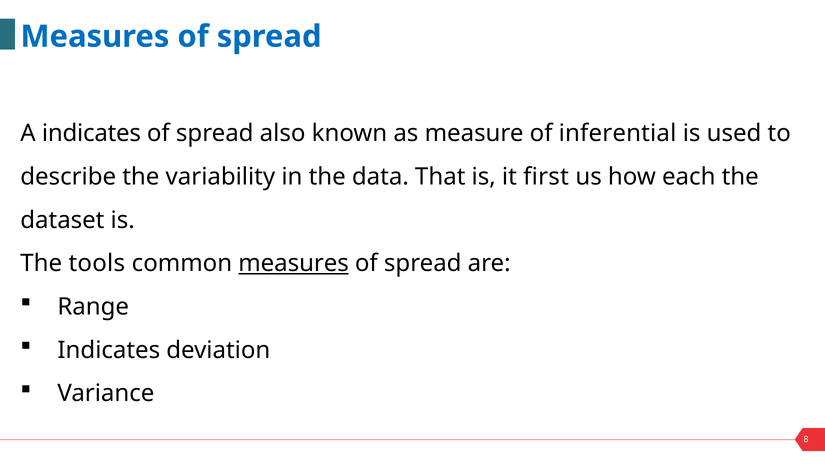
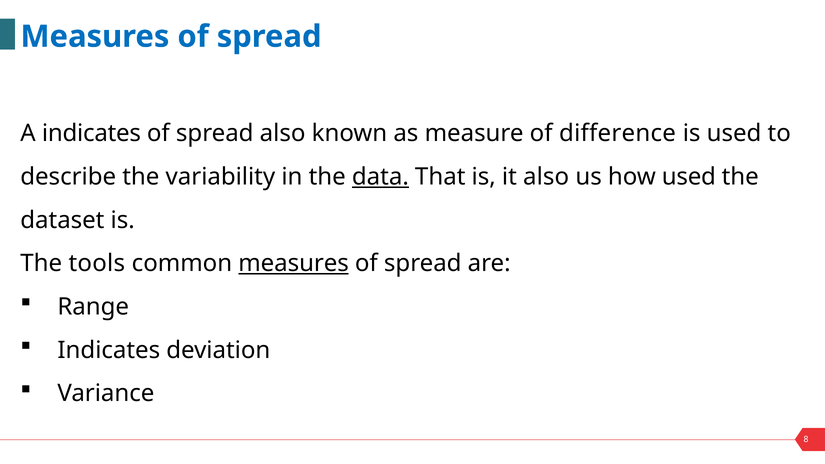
inferential: inferential -> difference
data underline: none -> present
it first: first -> also
how each: each -> used
